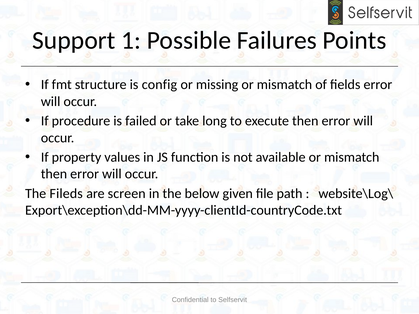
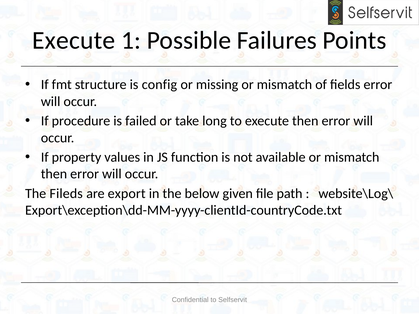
Support at (74, 41): Support -> Execute
screen: screen -> export
